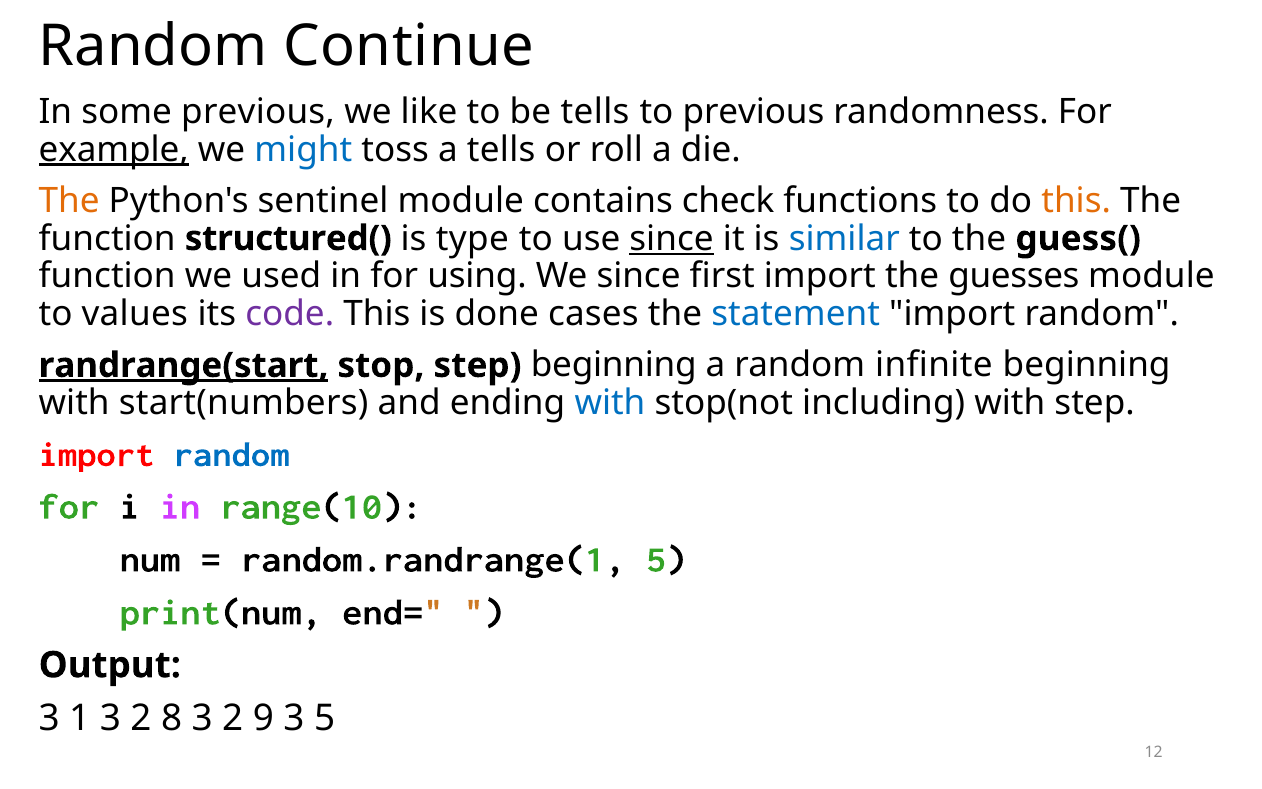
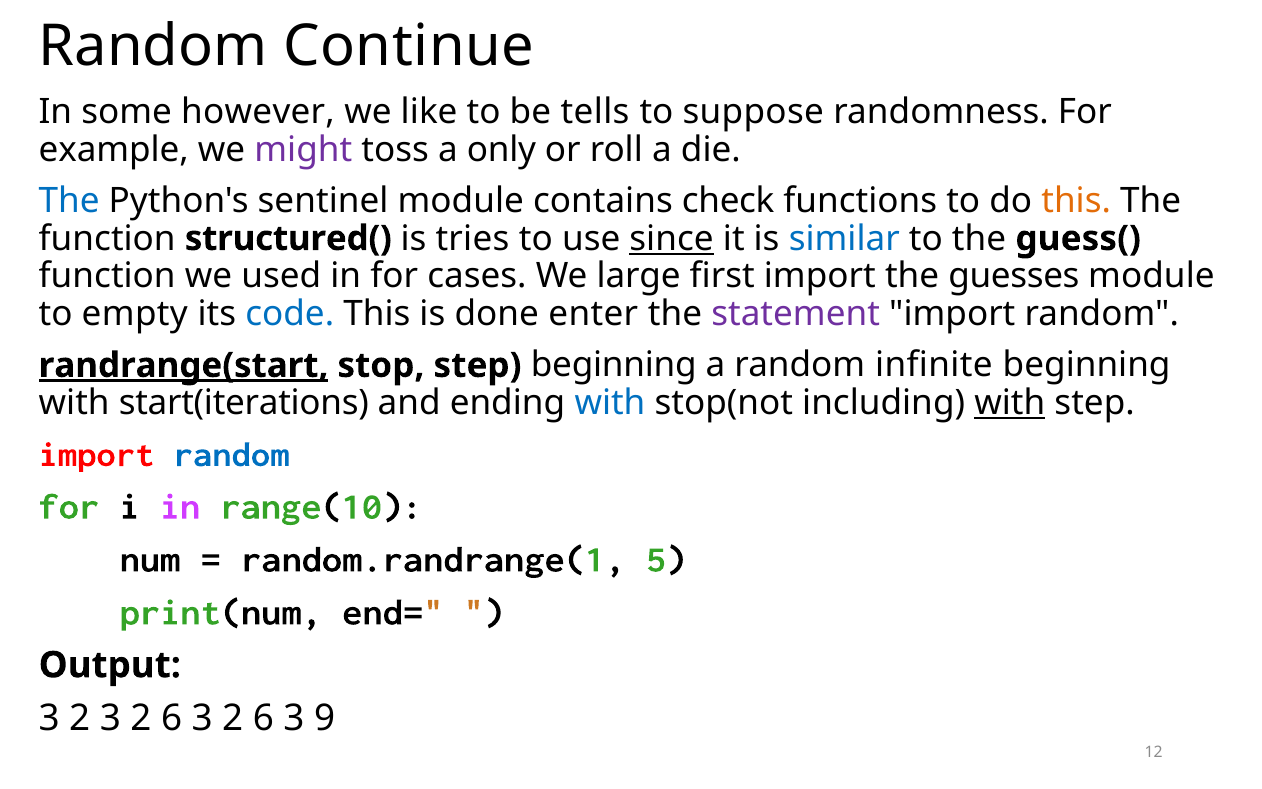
some previous: previous -> however
to previous: previous -> suppose
example underline: present -> none
might colour: blue -> purple
a tells: tells -> only
The at (69, 200) colour: orange -> blue
type: type -> tries
using: using -> cases
We since: since -> large
values: values -> empty
code colour: purple -> blue
cases: cases -> enter
statement colour: blue -> purple
start(numbers: start(numbers -> start(iterations
with at (1010, 403) underline: none -> present
1 at (80, 718): 1 -> 2
8 at (172, 718): 8 -> 6
9 at (263, 718): 9 -> 6
3 5: 5 -> 9
